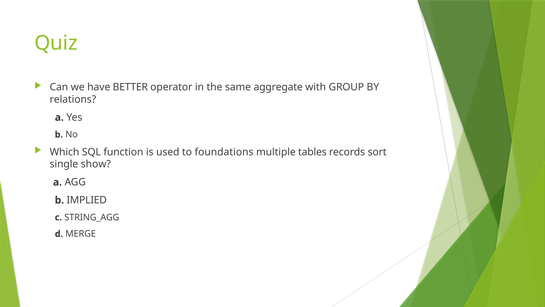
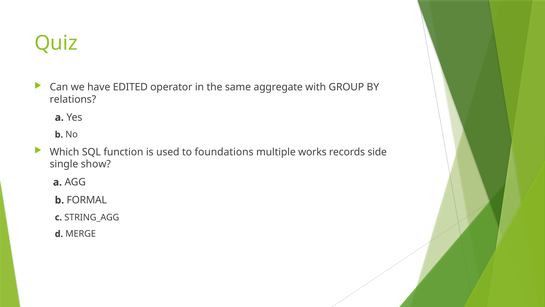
BETTER: BETTER -> EDITED
tables: tables -> works
sort: sort -> side
IMPLIED: IMPLIED -> FORMAL
